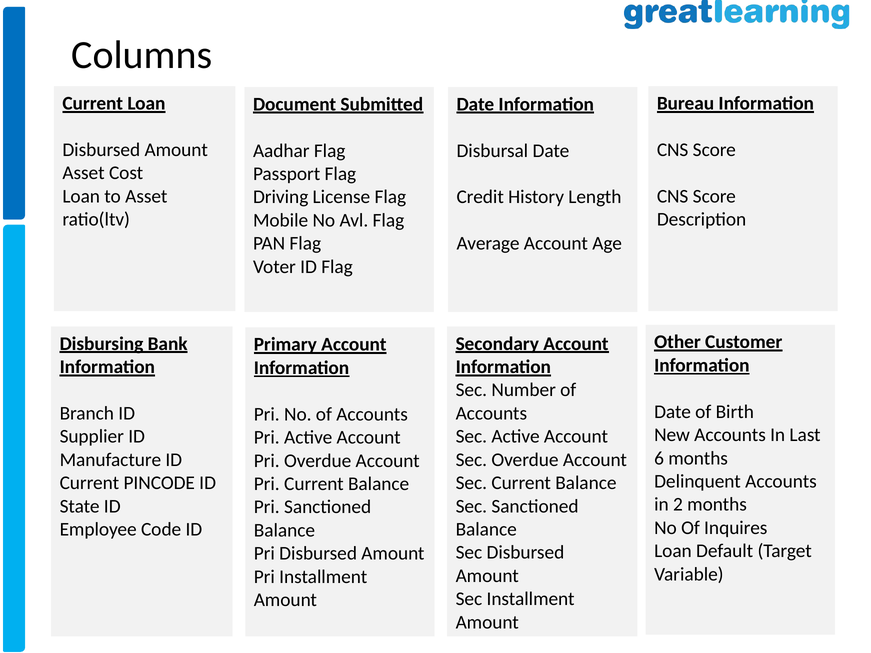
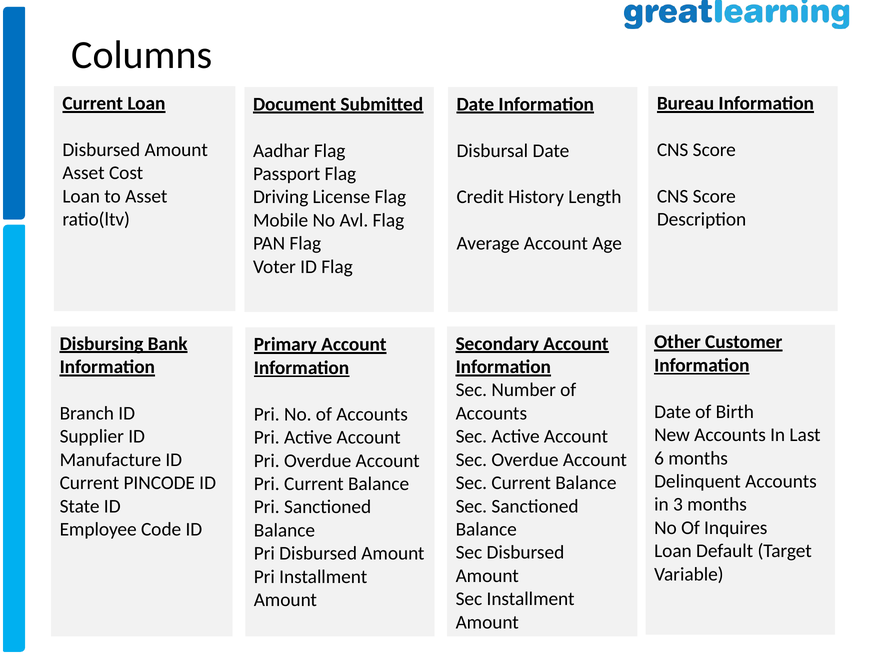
2: 2 -> 3
